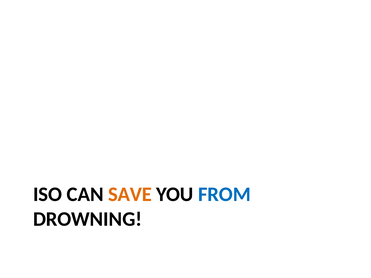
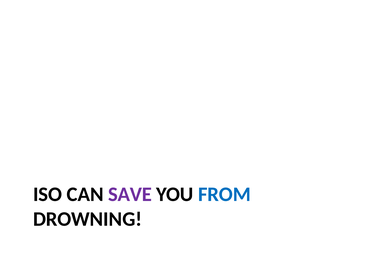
SAVE colour: orange -> purple
